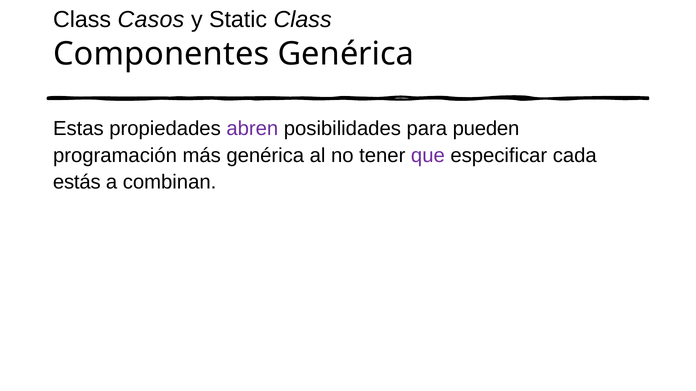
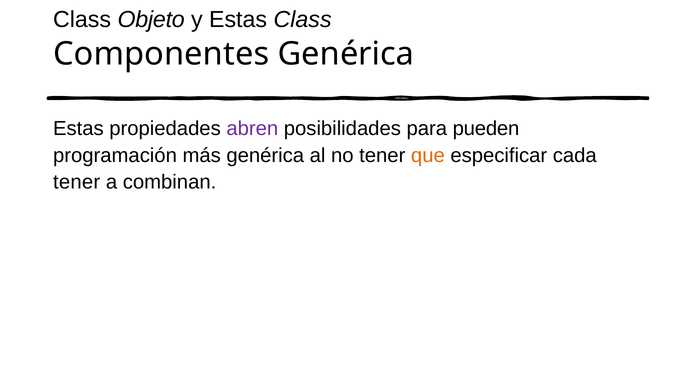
Casos: Casos -> Objeto
y Static: Static -> Estas
que colour: purple -> orange
estás at (77, 182): estás -> tener
